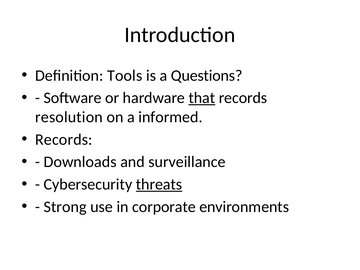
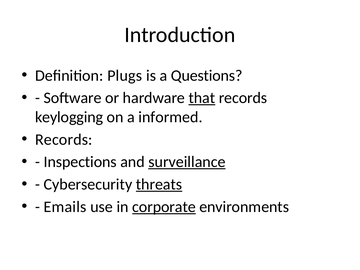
Tools: Tools -> Plugs
resolution: resolution -> keylogging
Downloads: Downloads -> Inspections
surveillance underline: none -> present
Strong: Strong -> Emails
corporate underline: none -> present
